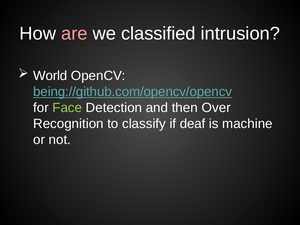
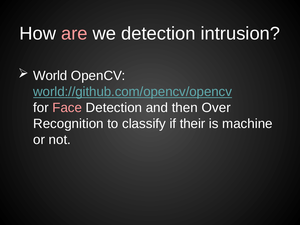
we classified: classified -> detection
being://github.com/opencv/opencv: being://github.com/opencv/opencv -> world://github.com/opencv/opencv
Face colour: light green -> pink
deaf: deaf -> their
